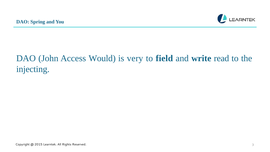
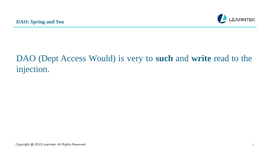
John: John -> Dept
field: field -> such
injecting: injecting -> injection
